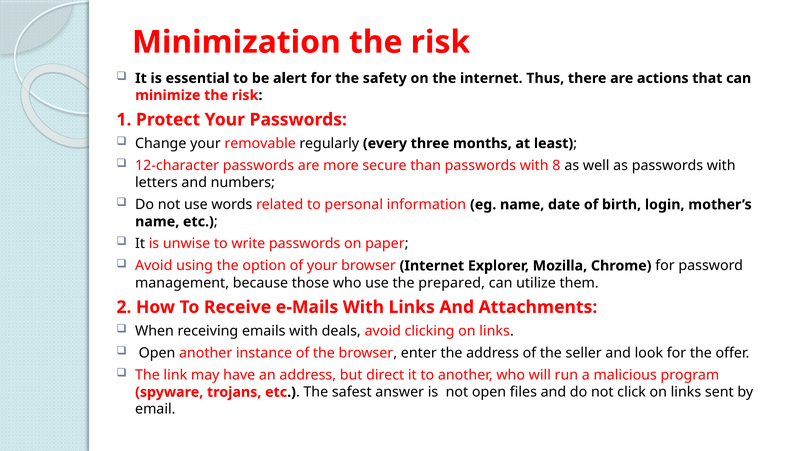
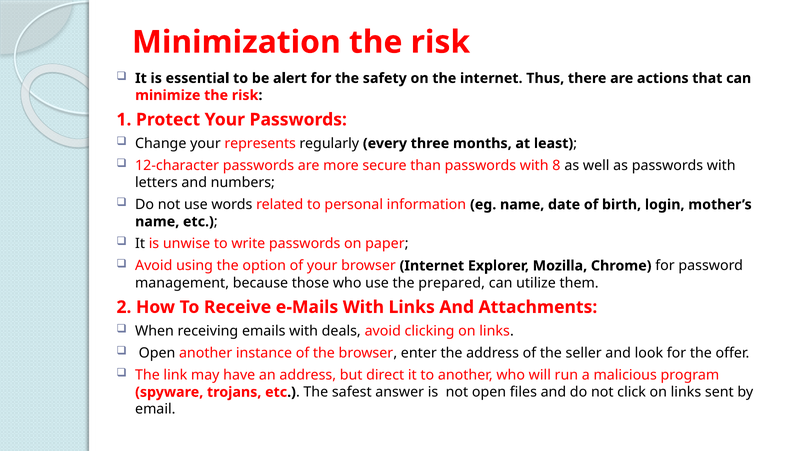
removable: removable -> represents
